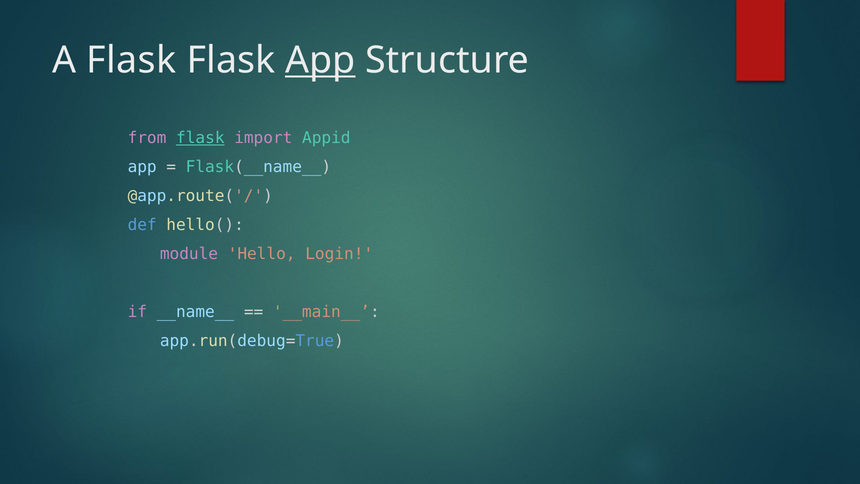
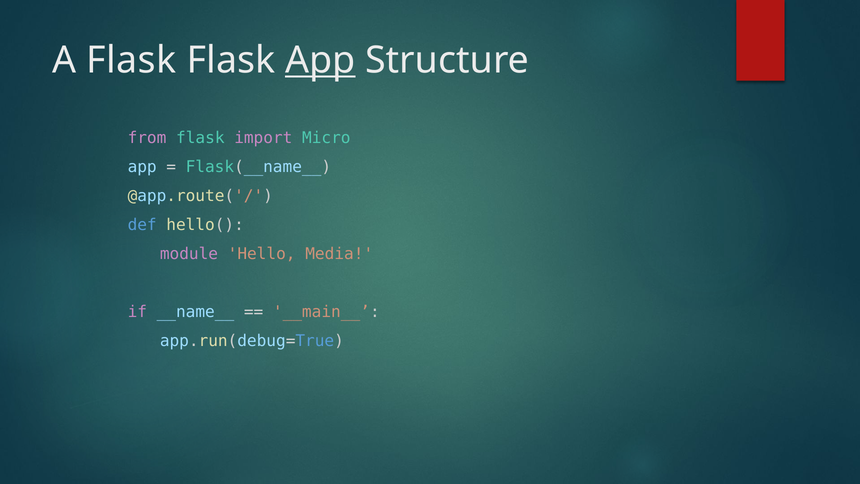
flask at (200, 138) underline: present -> none
Appid: Appid -> Micro
Login: Login -> Media
